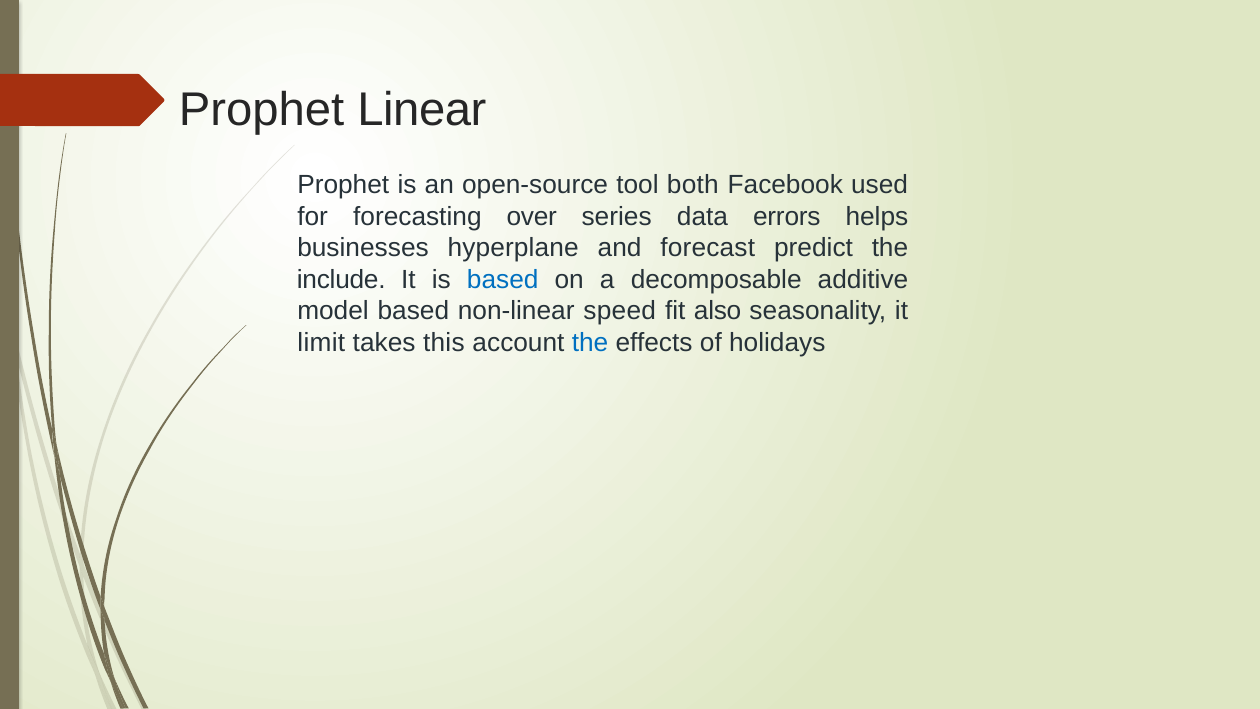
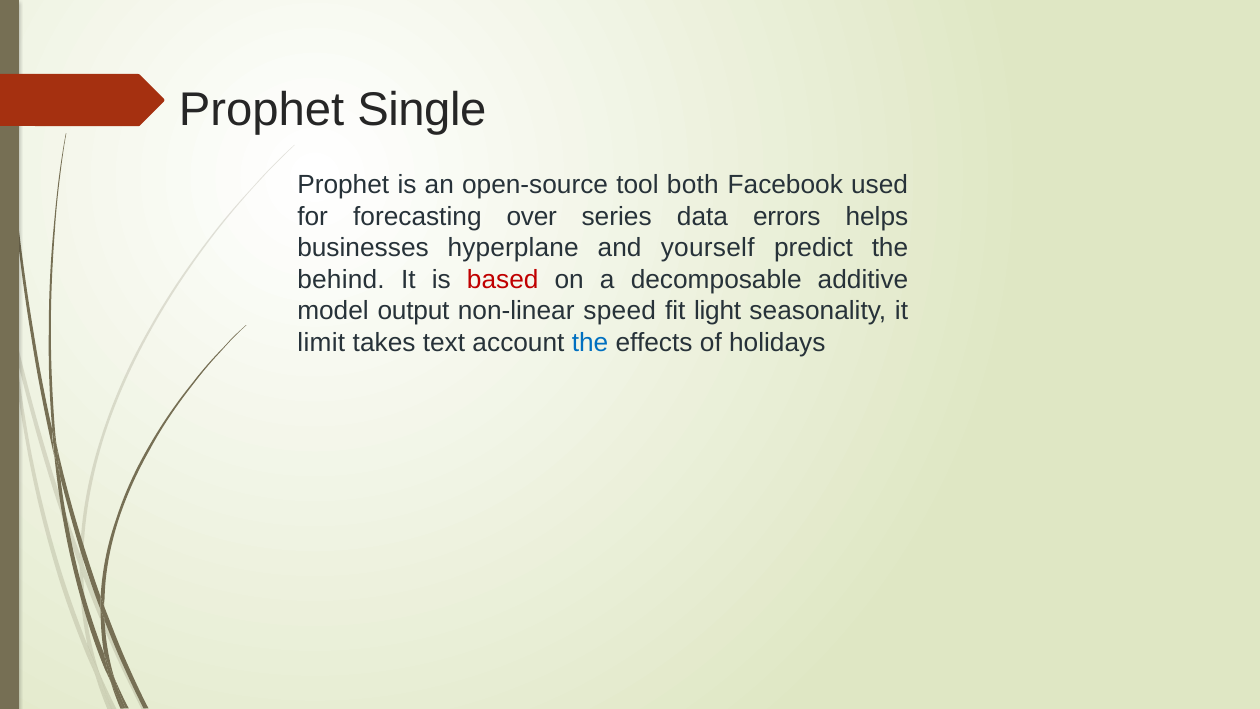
Linear: Linear -> Single
forecast: forecast -> yourself
include: include -> behind
based at (503, 280) colour: blue -> red
model based: based -> output
also: also -> light
this: this -> text
